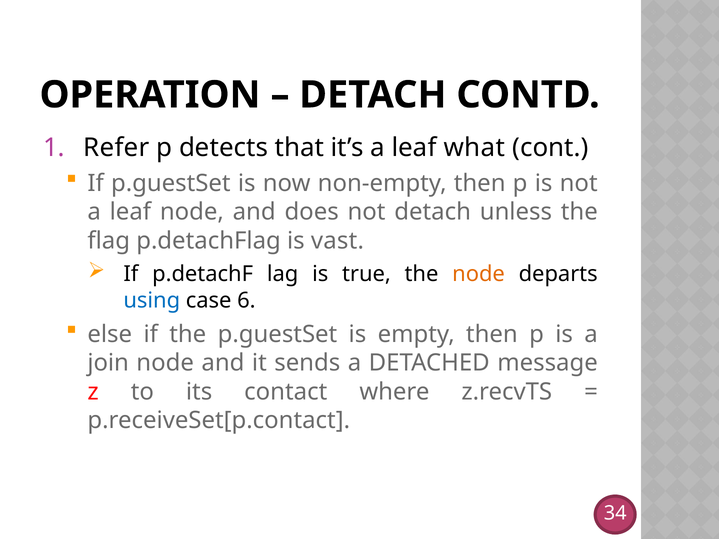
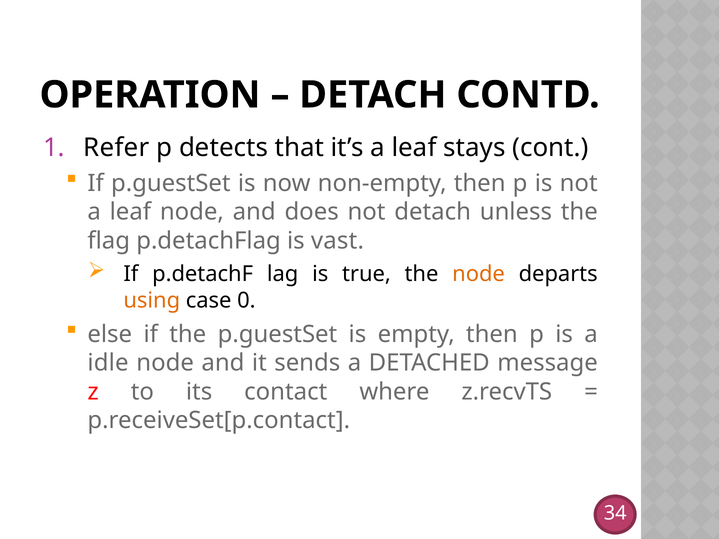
what: what -> stays
using colour: blue -> orange
6: 6 -> 0
join: join -> idle
